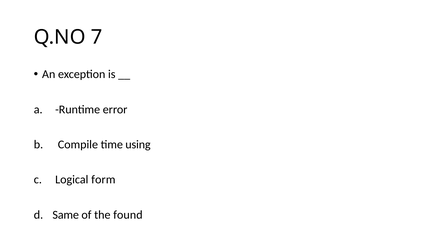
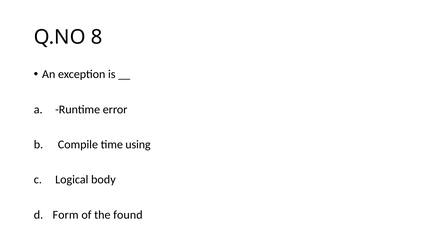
7: 7 -> 8
form: form -> body
Same: Same -> Form
